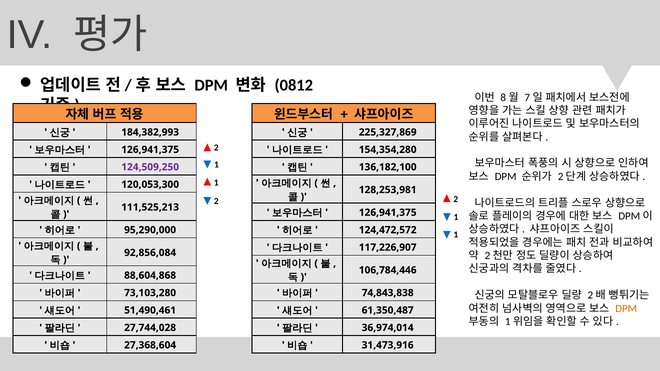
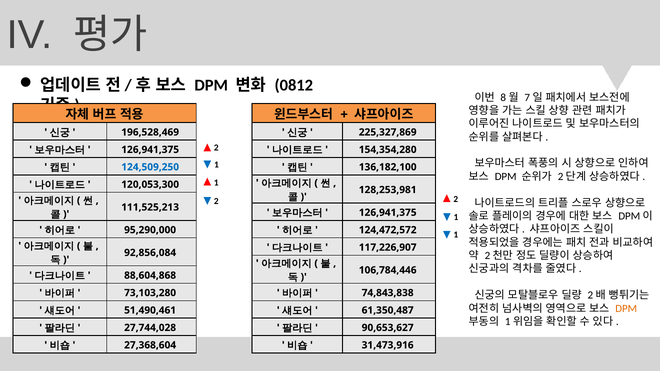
184,382,993: 184,382,993 -> 196,528,469
124,509,250 colour: purple -> blue
36,974,014: 36,974,014 -> 90,653,627
